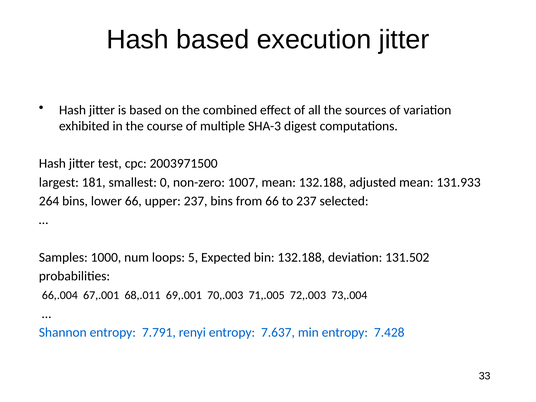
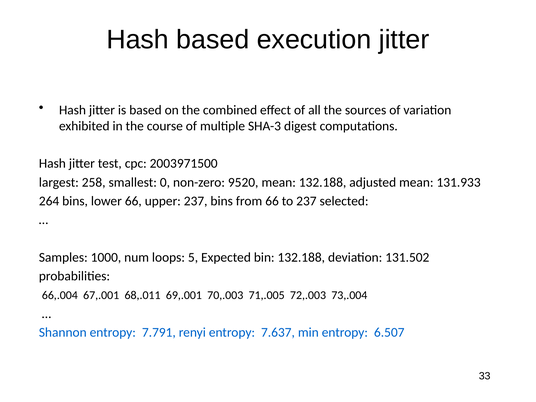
181: 181 -> 258
1007: 1007 -> 9520
7.428: 7.428 -> 6.507
